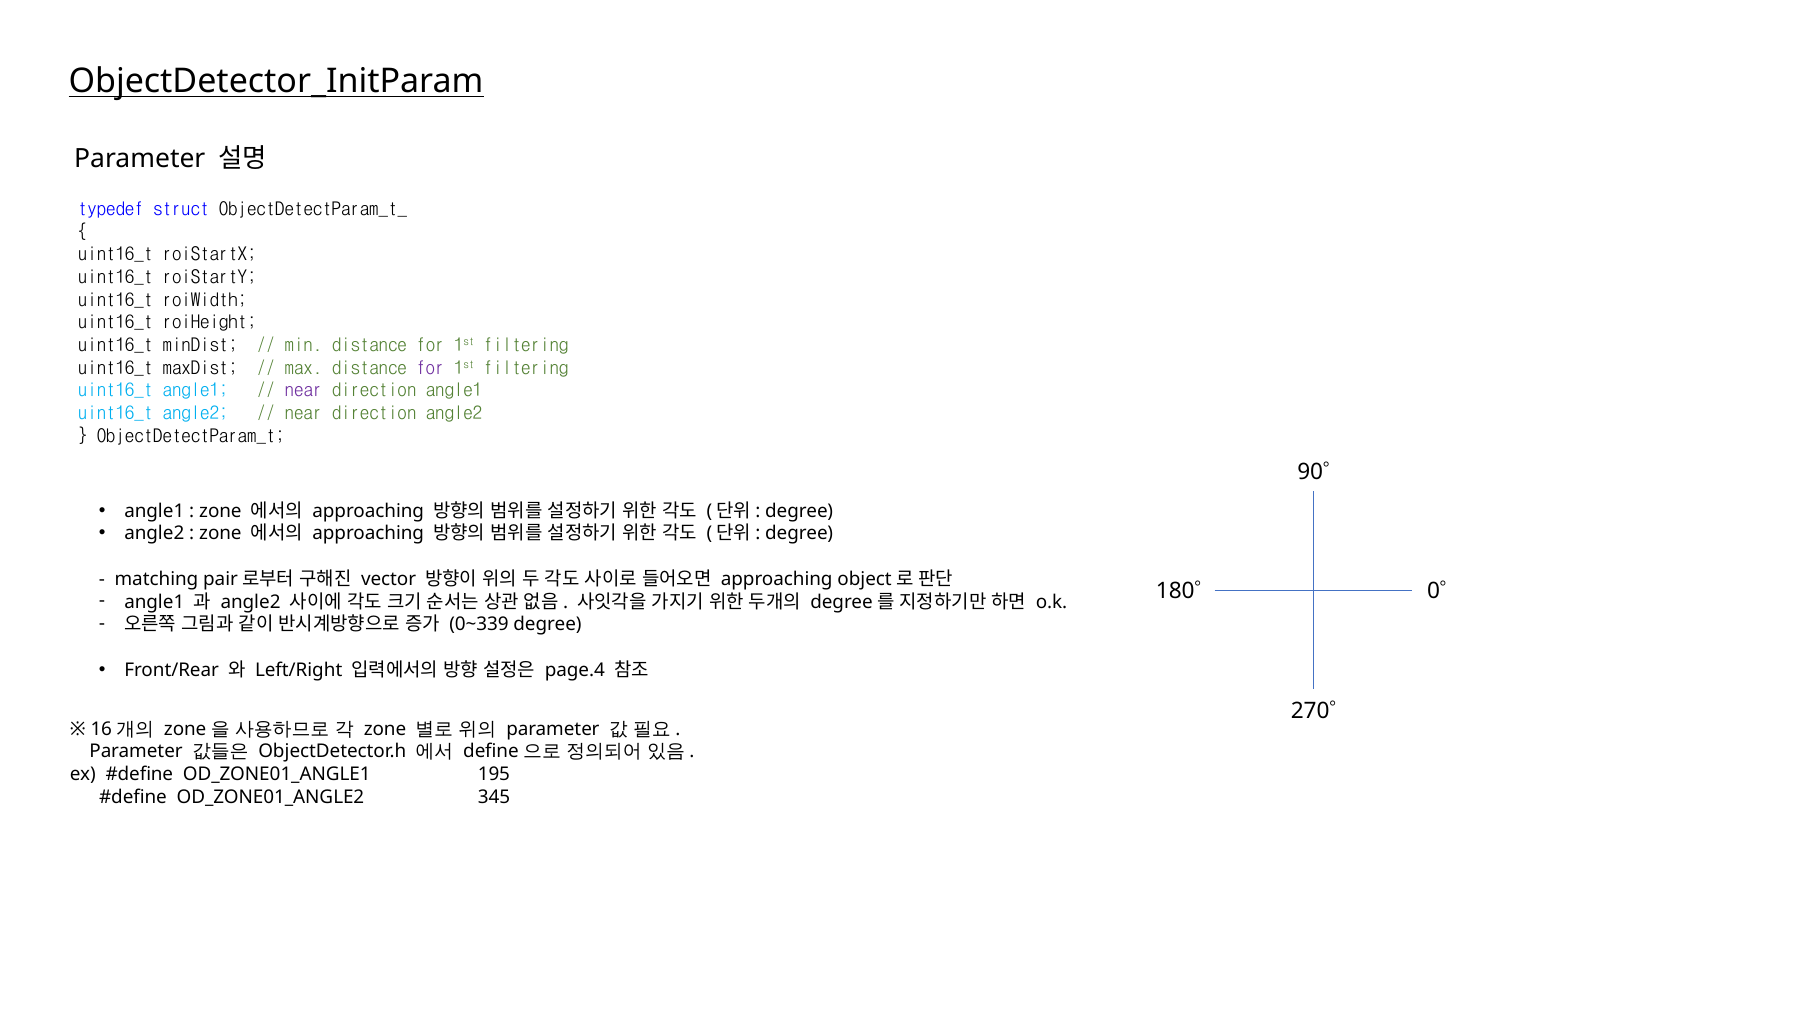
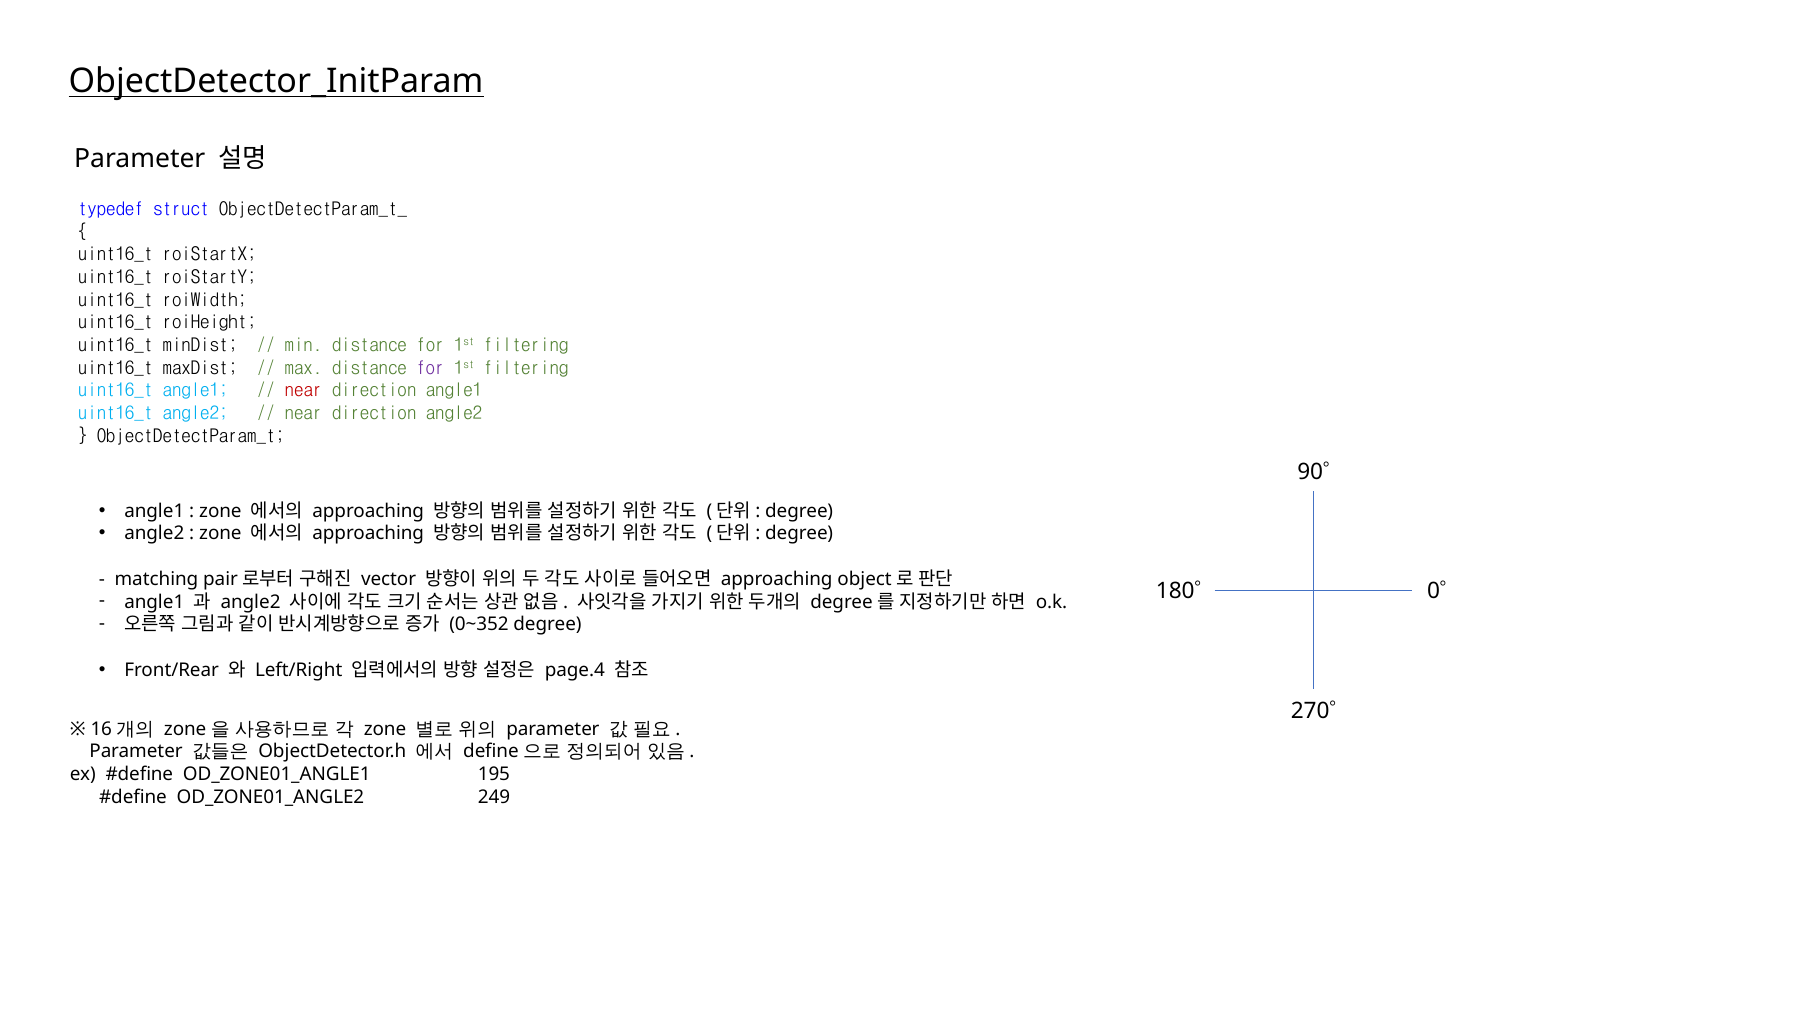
near at (304, 391) colour: purple -> red
0~339: 0~339 -> 0~352
345: 345 -> 249
